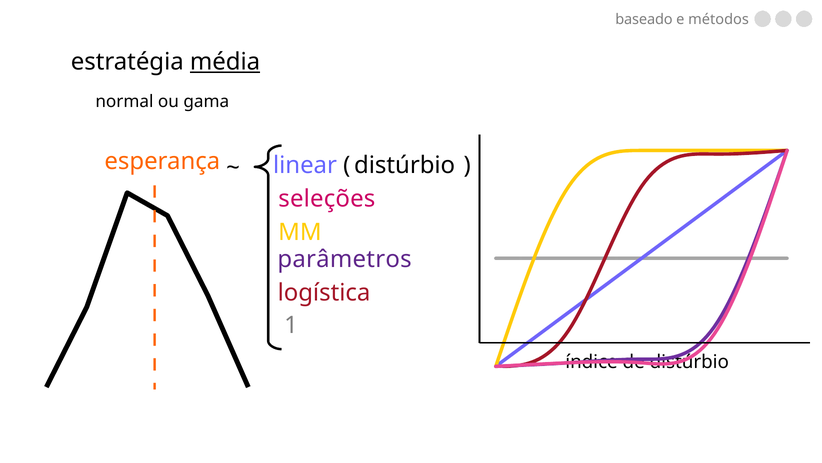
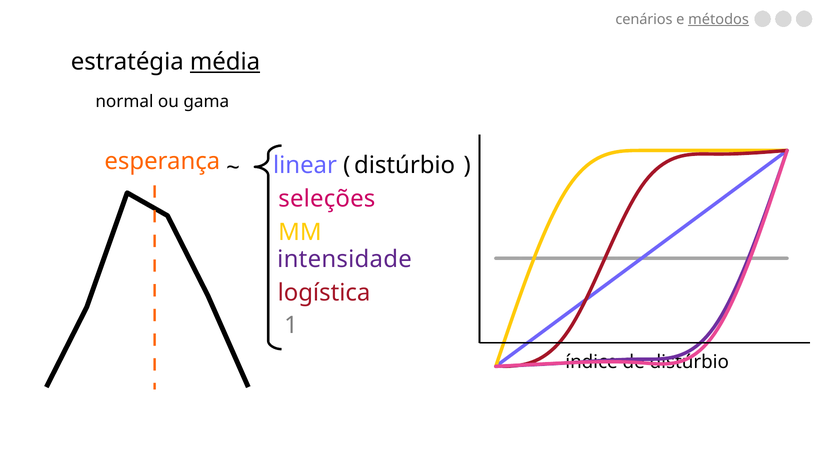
baseado: baseado -> cenários
métodos underline: none -> present
parâmetros: parâmetros -> intensidade
